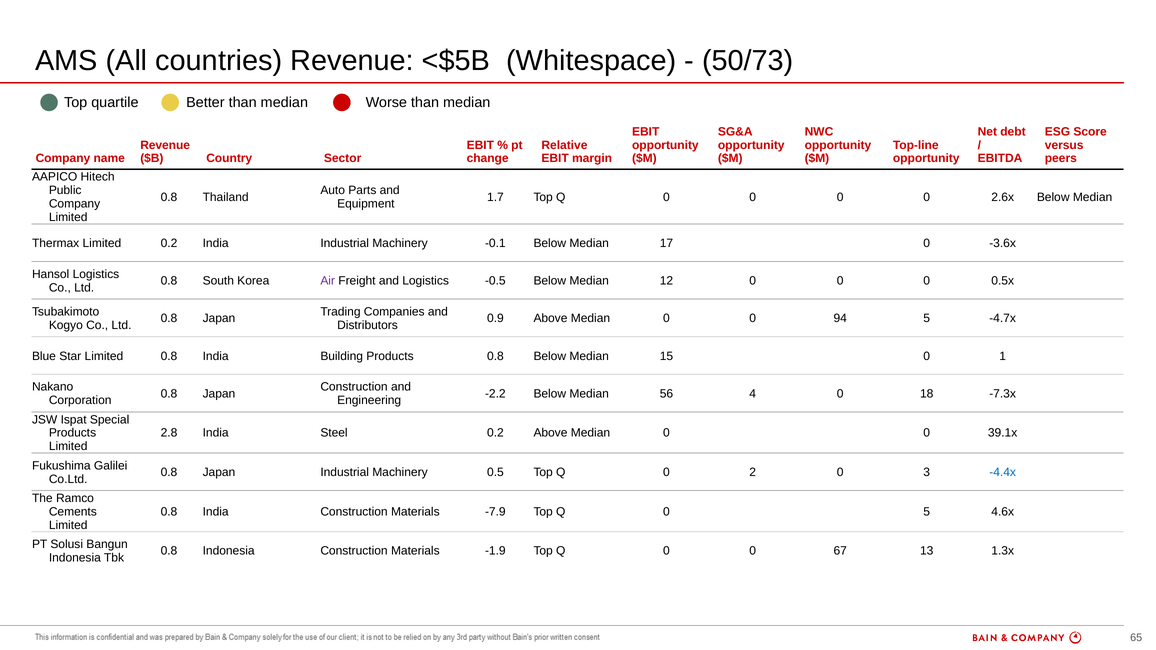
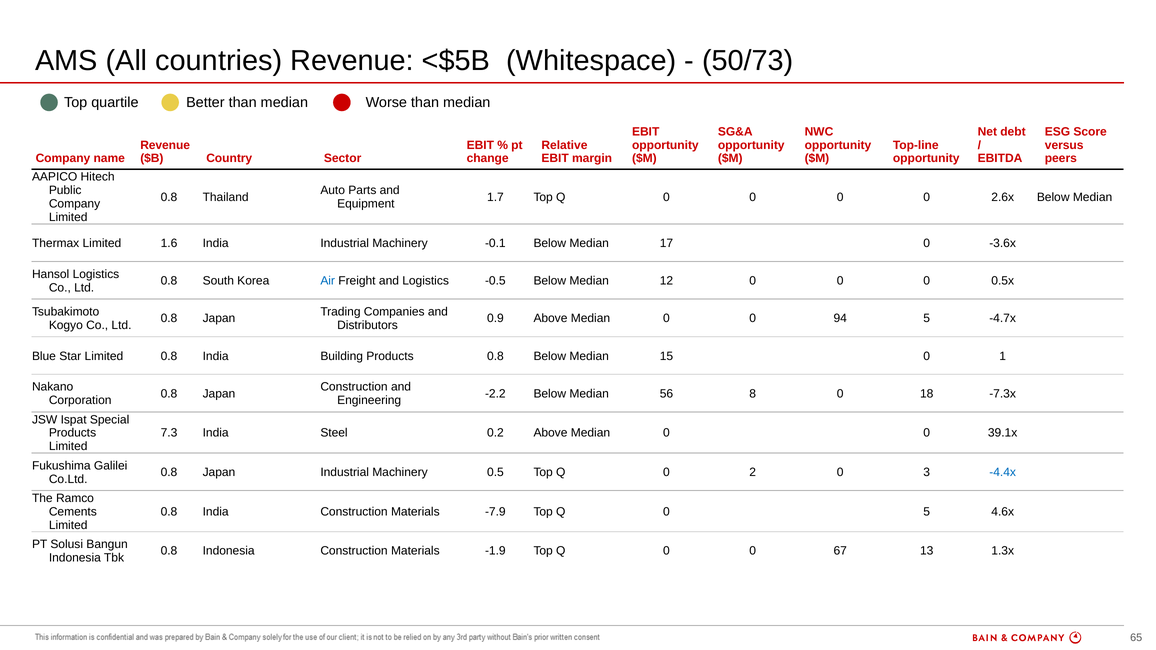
Limited 0.2: 0.2 -> 1.6
Air colour: purple -> blue
4: 4 -> 8
2.8: 2.8 -> 7.3
